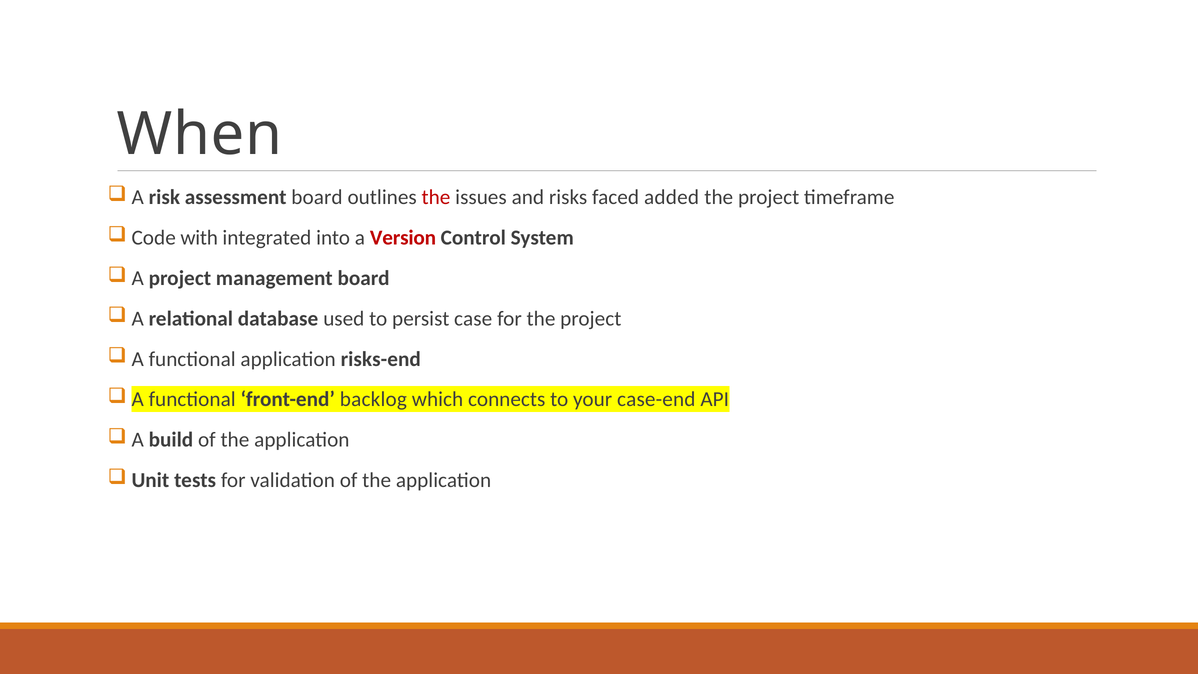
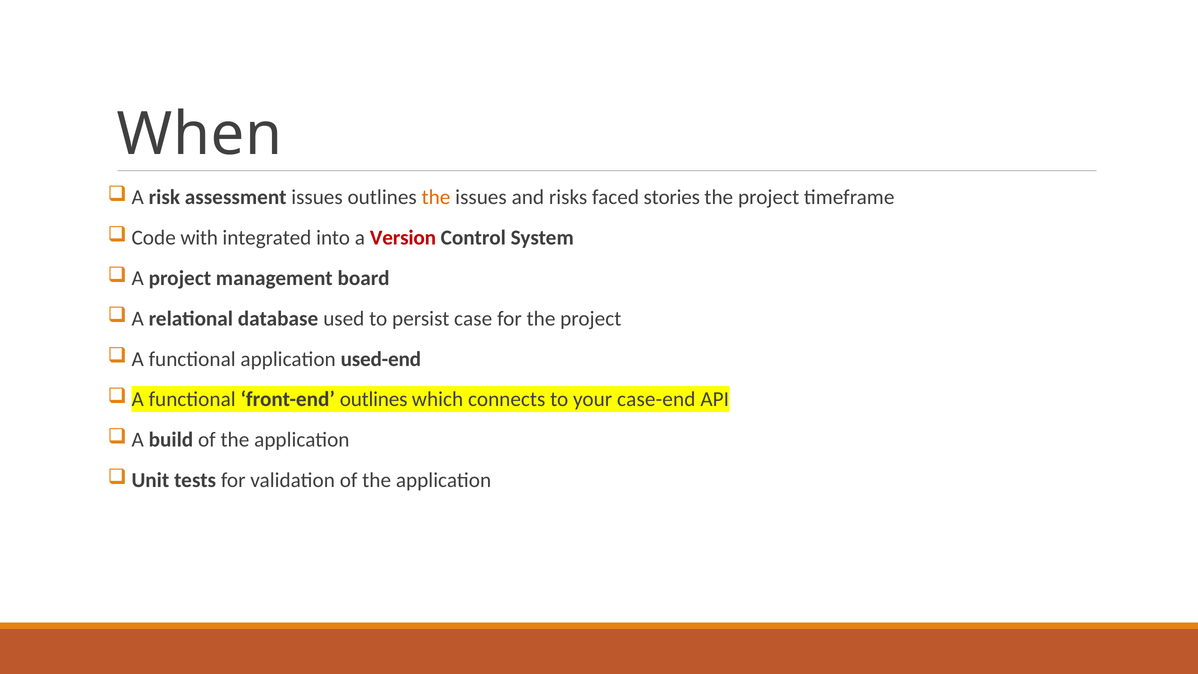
assessment board: board -> issues
the at (436, 197) colour: red -> orange
added: added -> stories
risks-end: risks-end -> used-end
front-end backlog: backlog -> outlines
